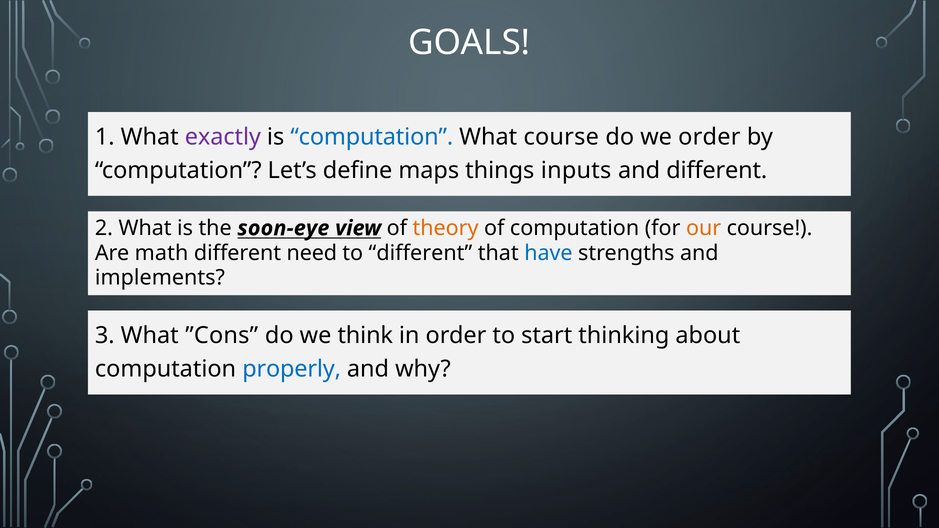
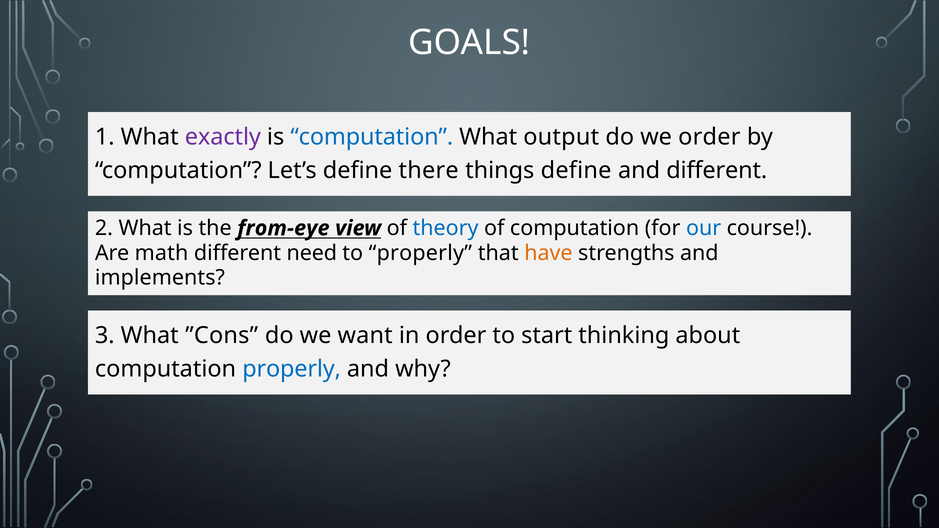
What course: course -> output
maps: maps -> there
things inputs: inputs -> define
soon-eye: soon-eye -> from-eye
theory colour: orange -> blue
our colour: orange -> blue
to different: different -> properly
have colour: blue -> orange
think: think -> want
